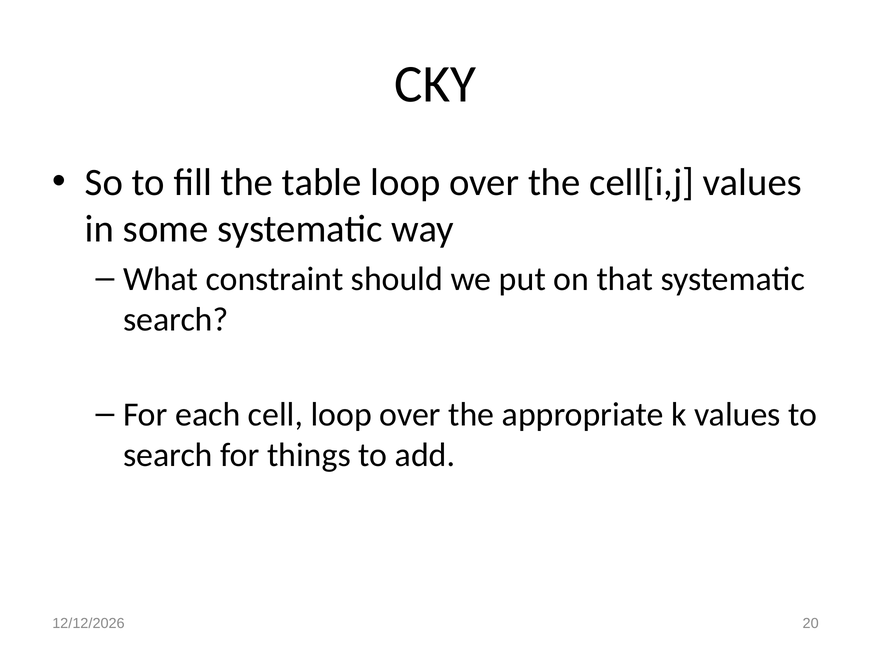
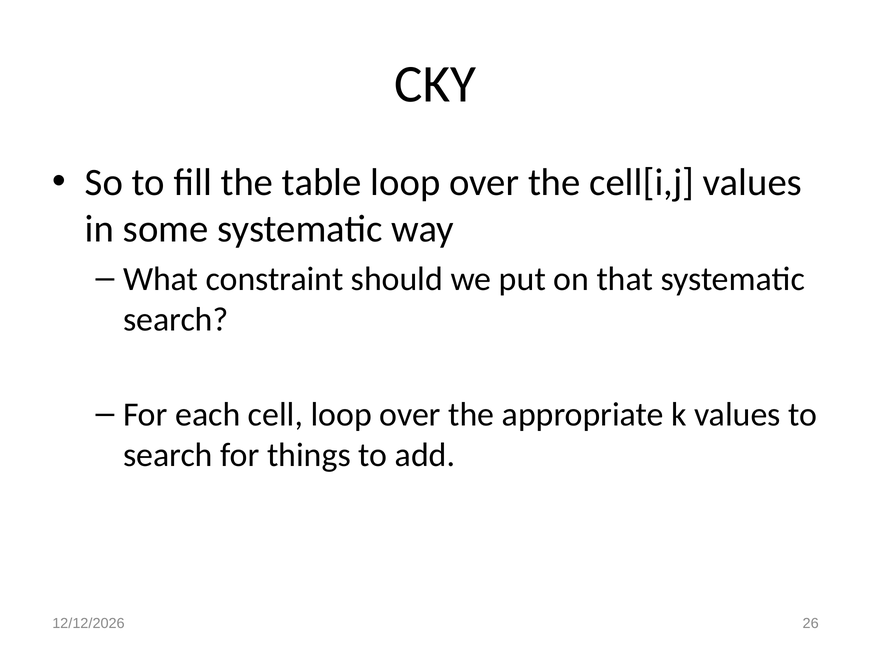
20: 20 -> 26
